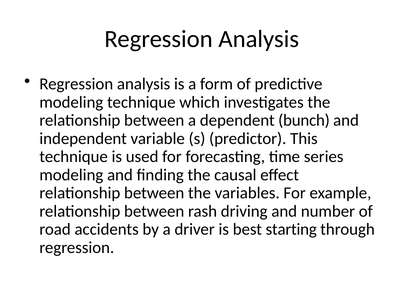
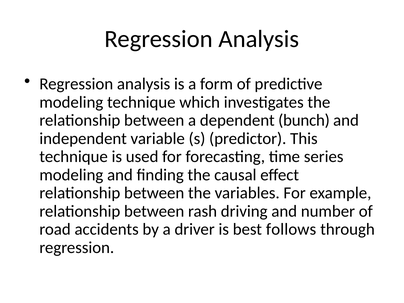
starting: starting -> follows
